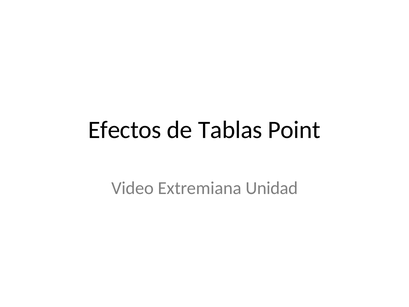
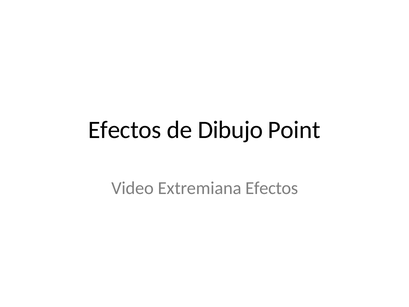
Tablas: Tablas -> Dibujo
Extremiana Unidad: Unidad -> Efectos
